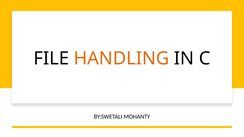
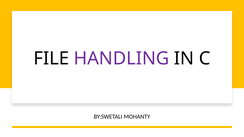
HANDLING colour: orange -> purple
